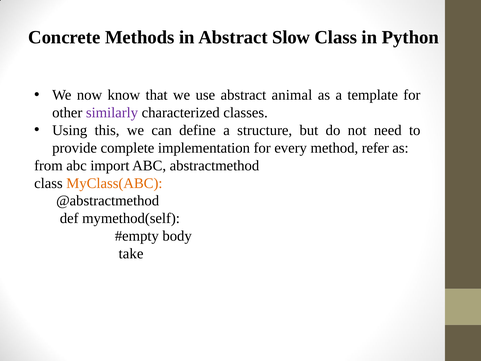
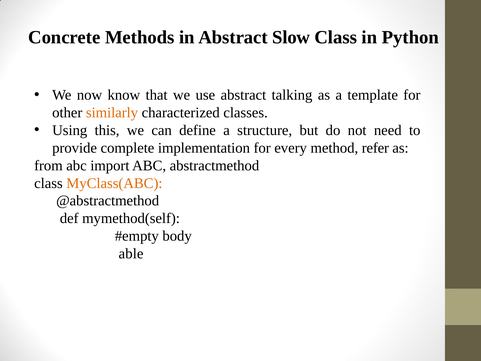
animal: animal -> talking
similarly colour: purple -> orange
take: take -> able
